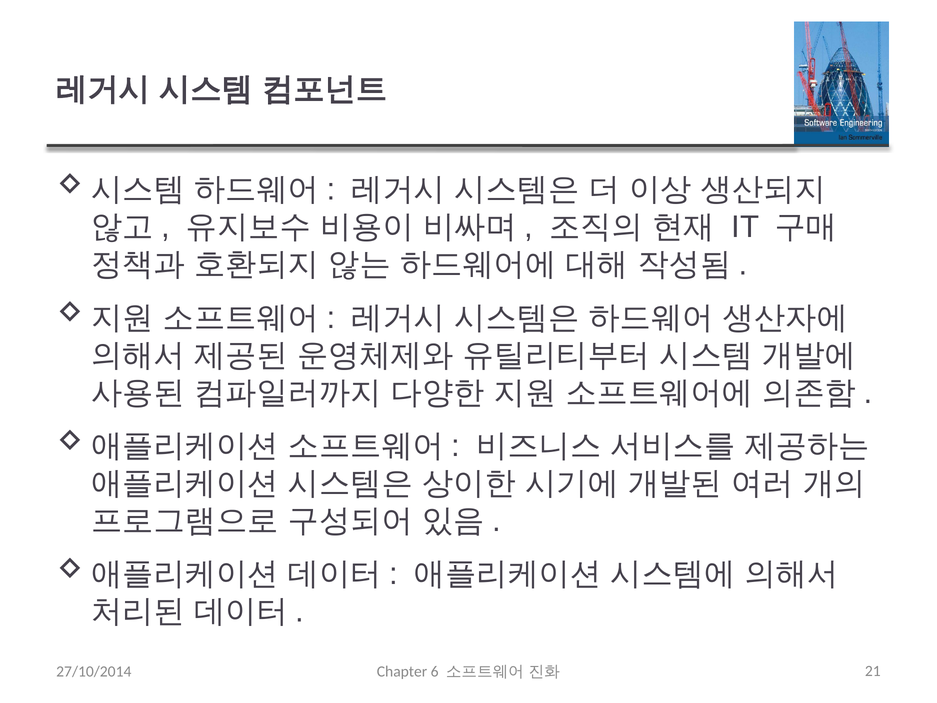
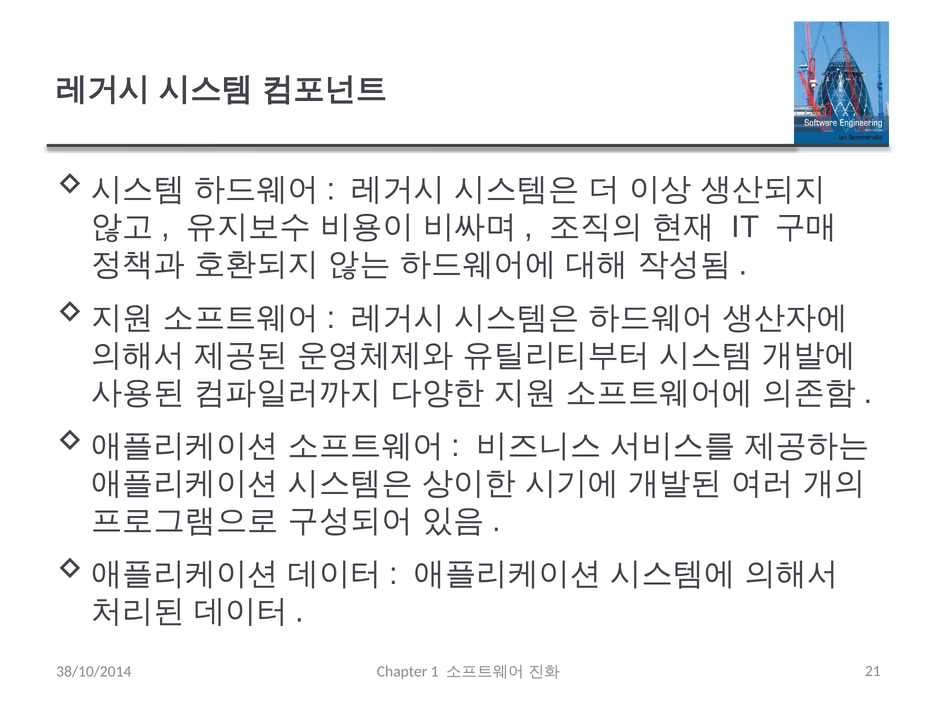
27/10/2014: 27/10/2014 -> 38/10/2014
6: 6 -> 1
